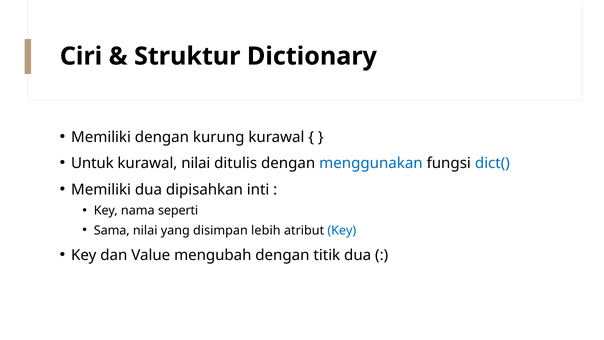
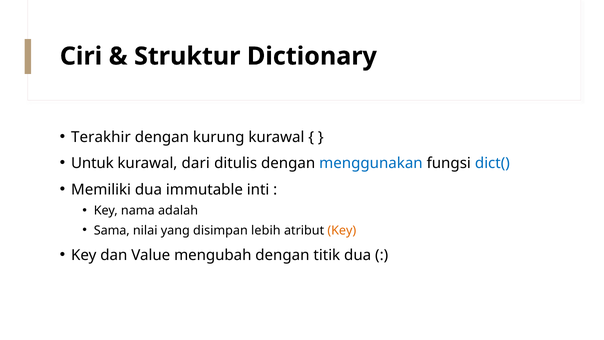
Memiliki at (101, 137): Memiliki -> Terakhir
kurawal nilai: nilai -> dari
dipisahkan: dipisahkan -> immutable
seperti: seperti -> adalah
Key at (342, 230) colour: blue -> orange
